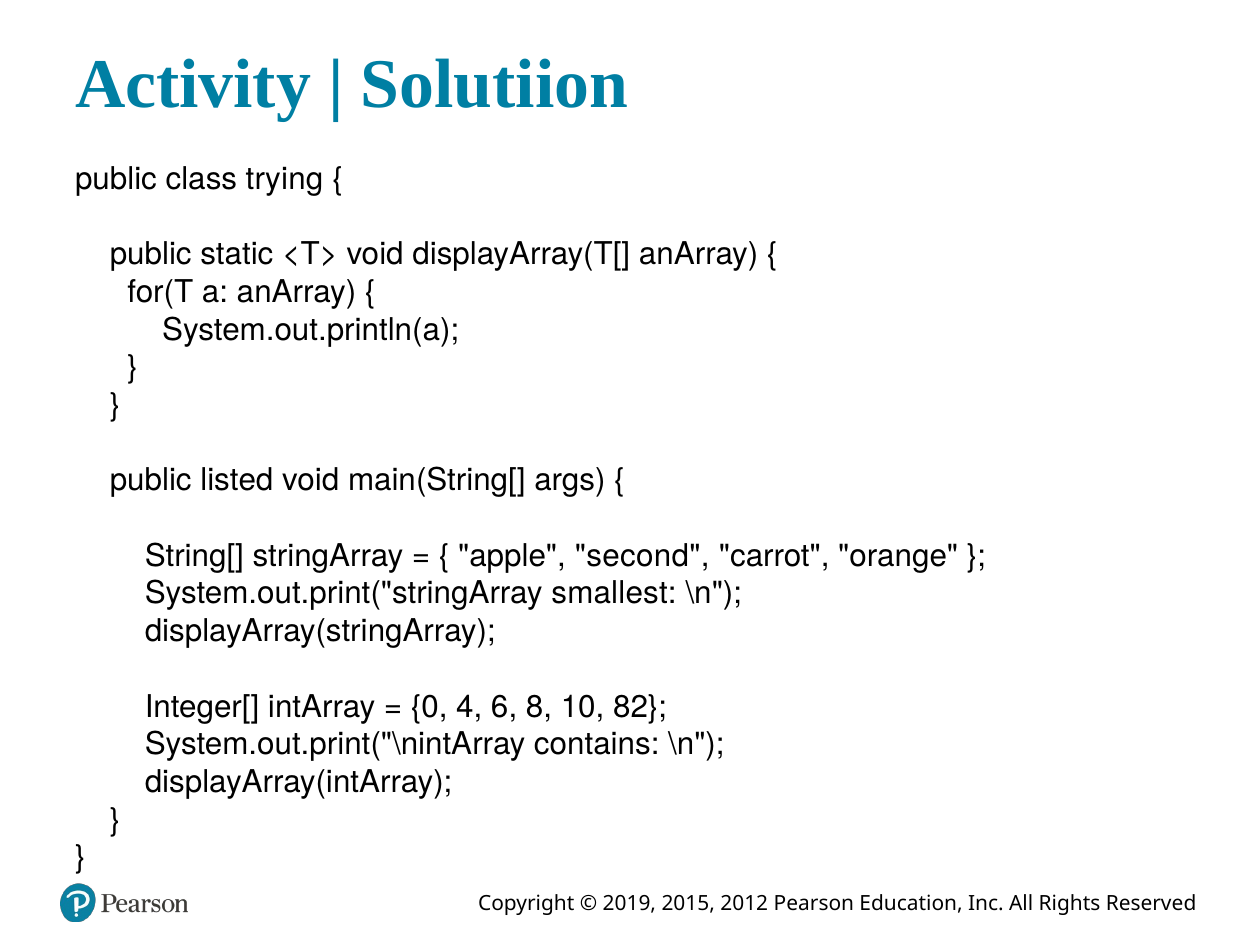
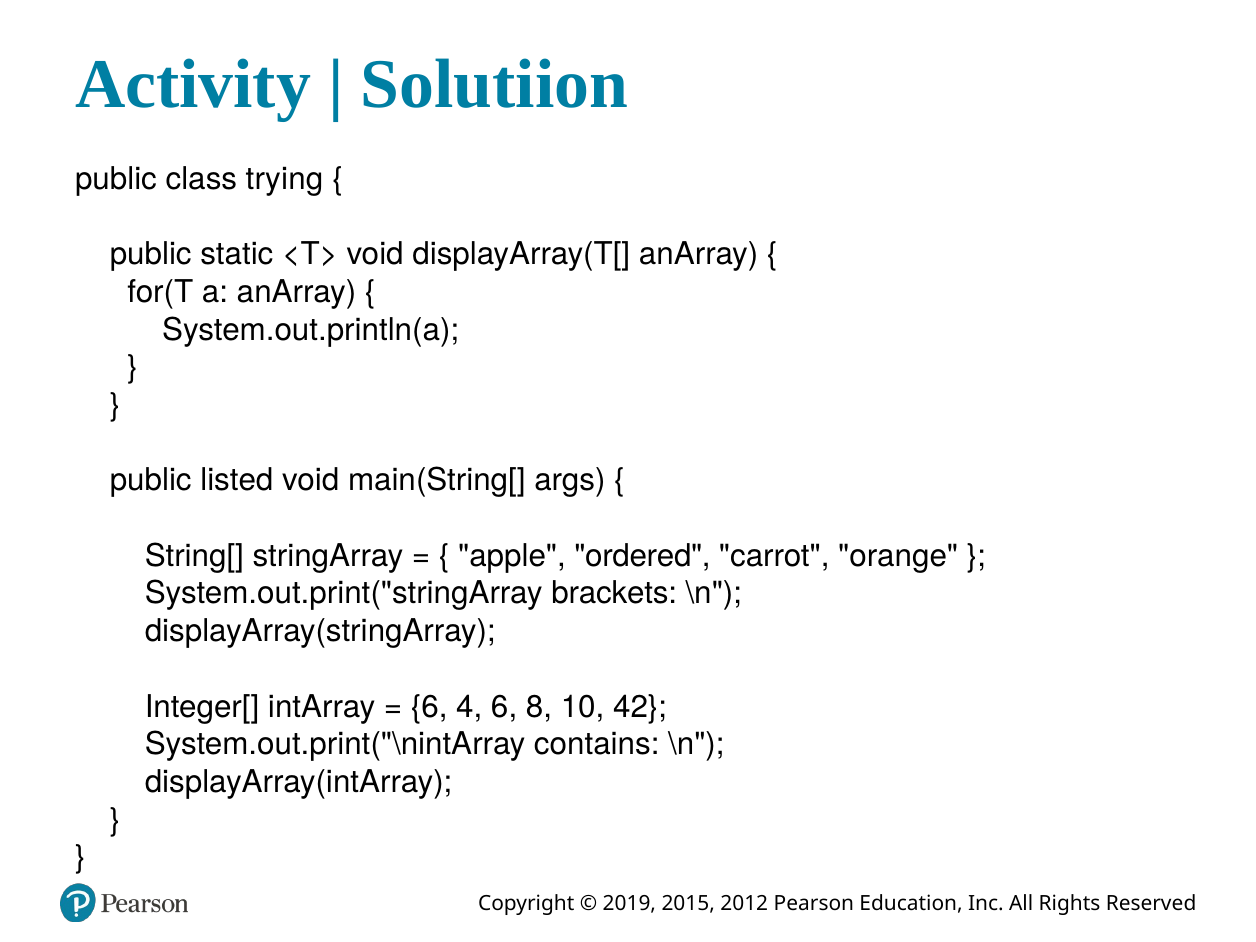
second: second -> ordered
smallest: smallest -> brackets
0 at (429, 707): 0 -> 6
82: 82 -> 42
